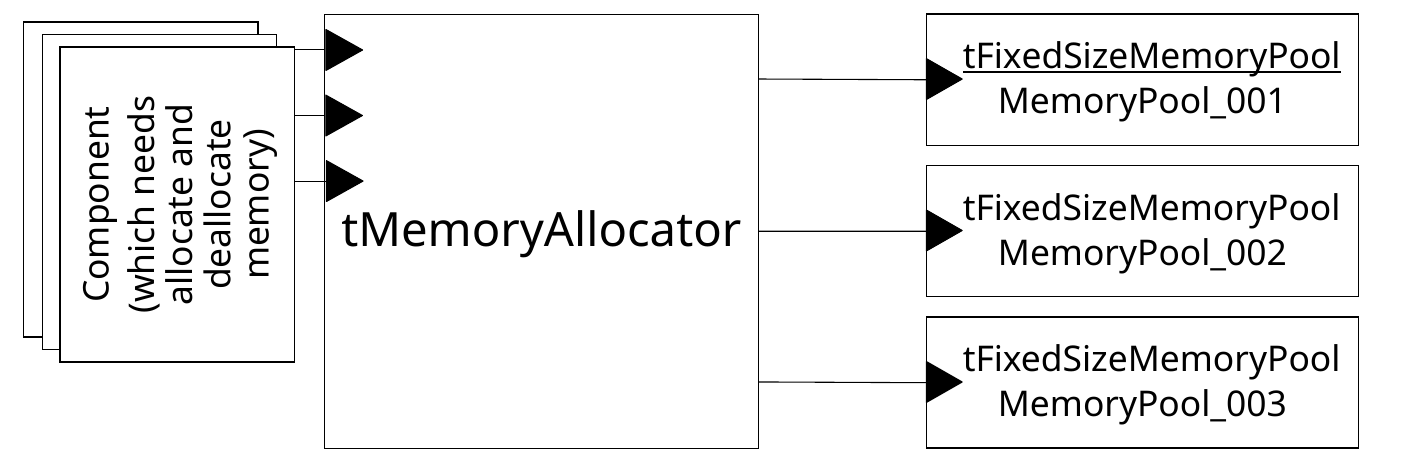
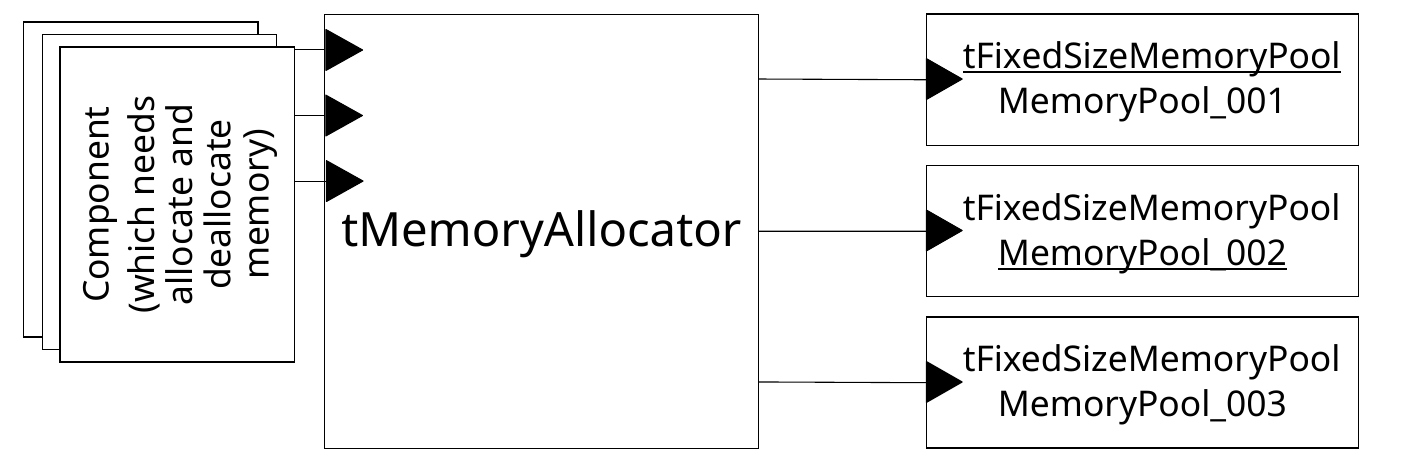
MemoryPool_002 underline: none -> present
